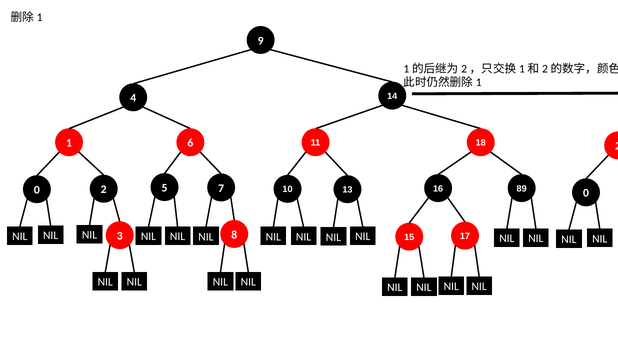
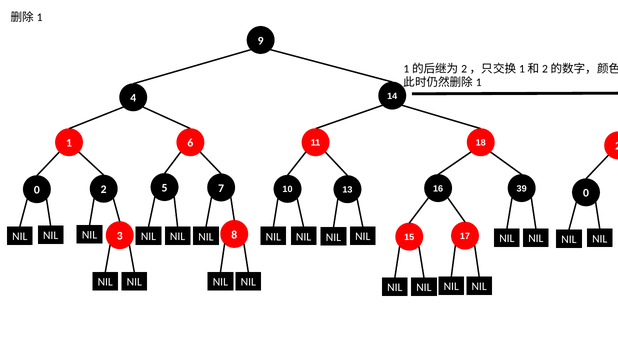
89: 89 -> 39
